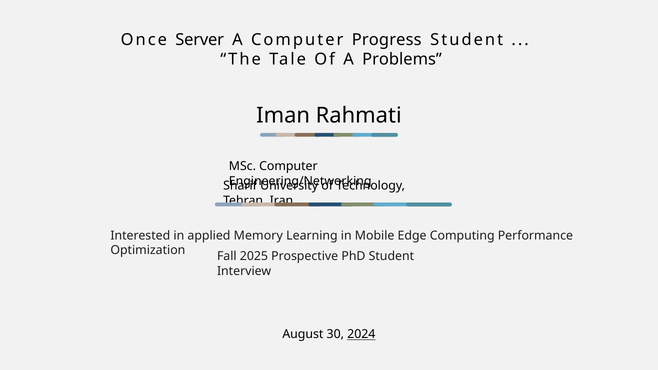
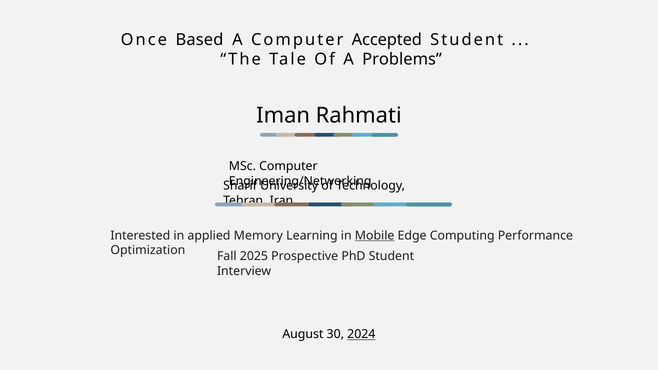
Server: Server -> Based
Progress: Progress -> Accepted
Mobile underline: none -> present
